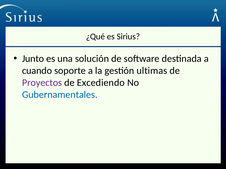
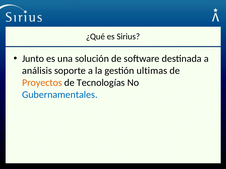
cuando: cuando -> análisis
Proyectos colour: purple -> orange
Excediendo: Excediendo -> Tecnologías
